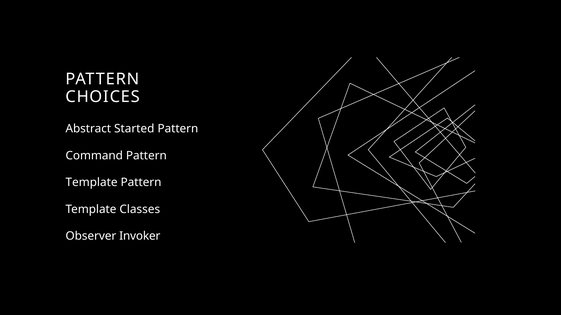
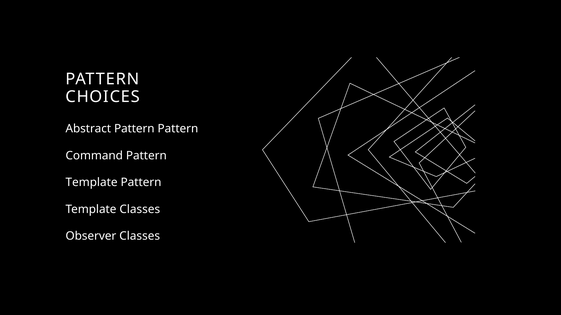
Abstract Started: Started -> Pattern
Observer Invoker: Invoker -> Classes
